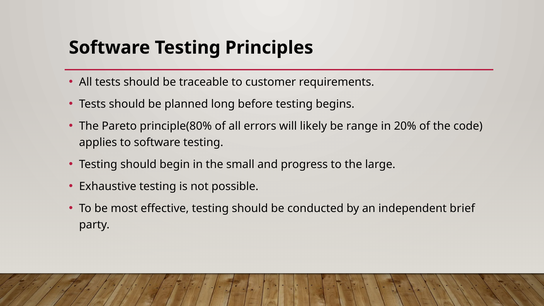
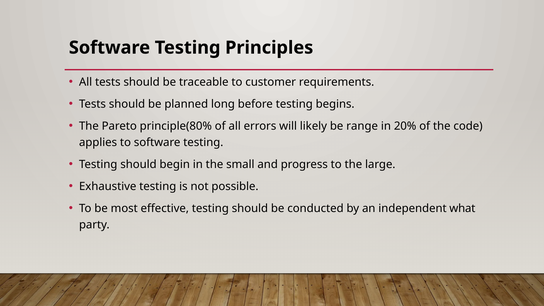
brief: brief -> what
